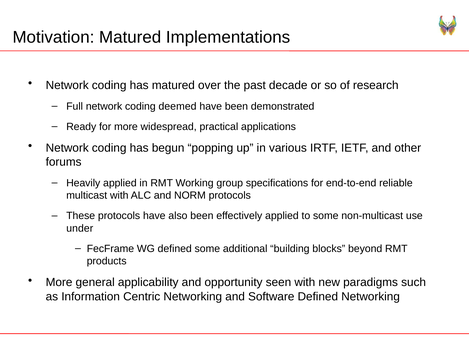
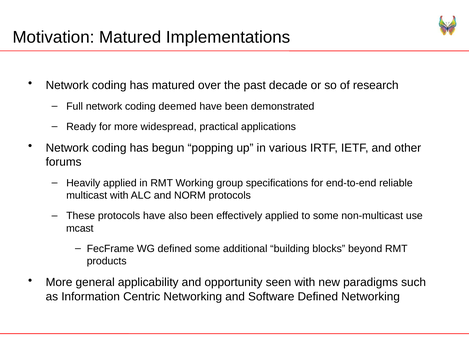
under: under -> mcast
